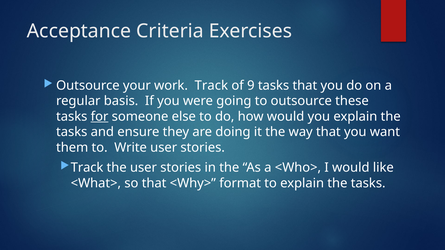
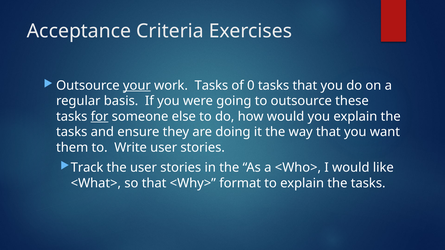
your underline: none -> present
work Track: Track -> Tasks
9: 9 -> 0
